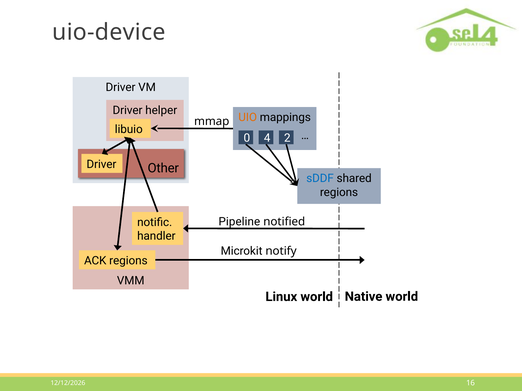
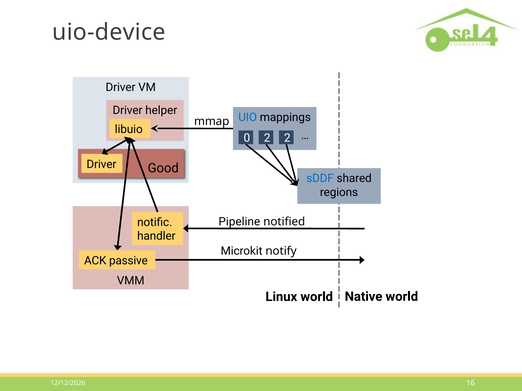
UIO colour: orange -> blue
0 4: 4 -> 2
Other: Other -> Good
ACK regions: regions -> passive
